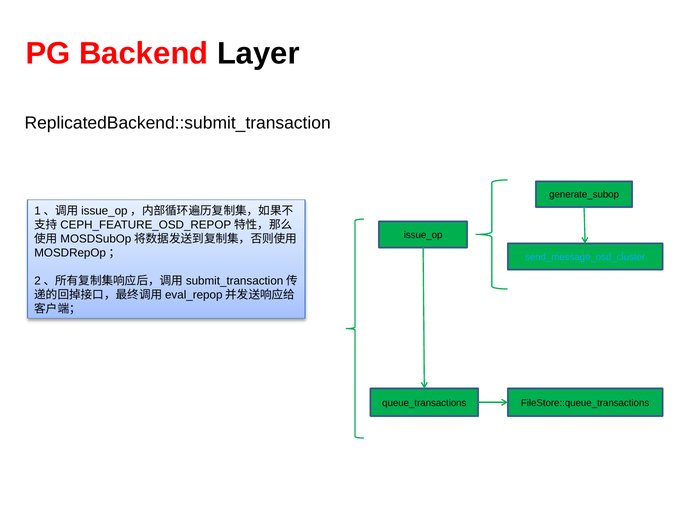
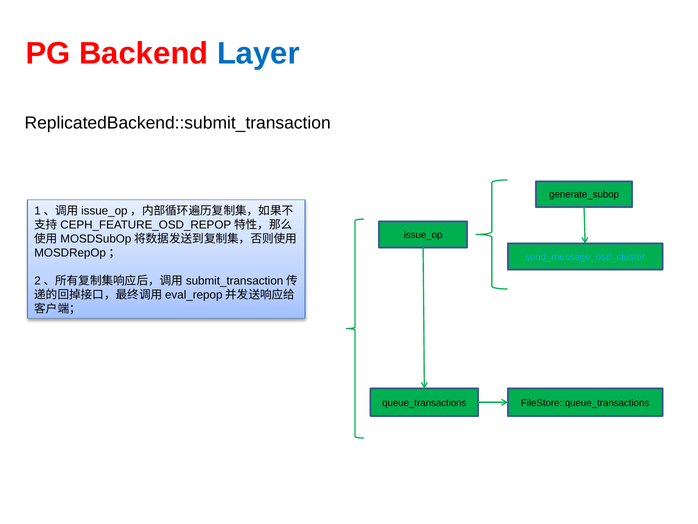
Layer colour: black -> blue
